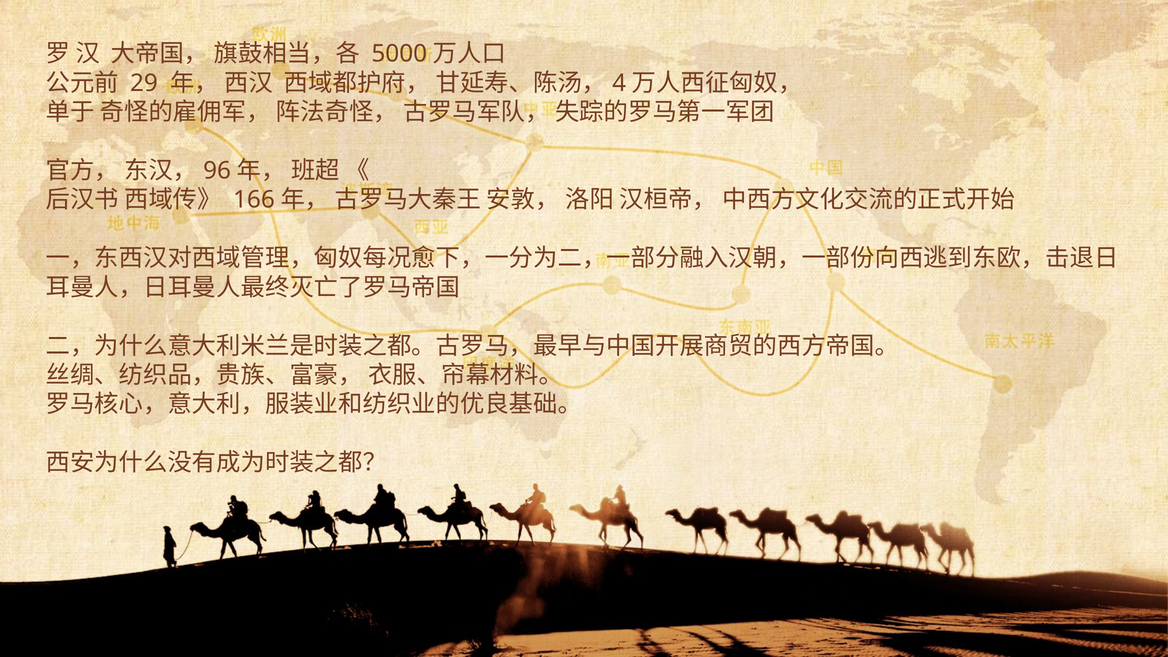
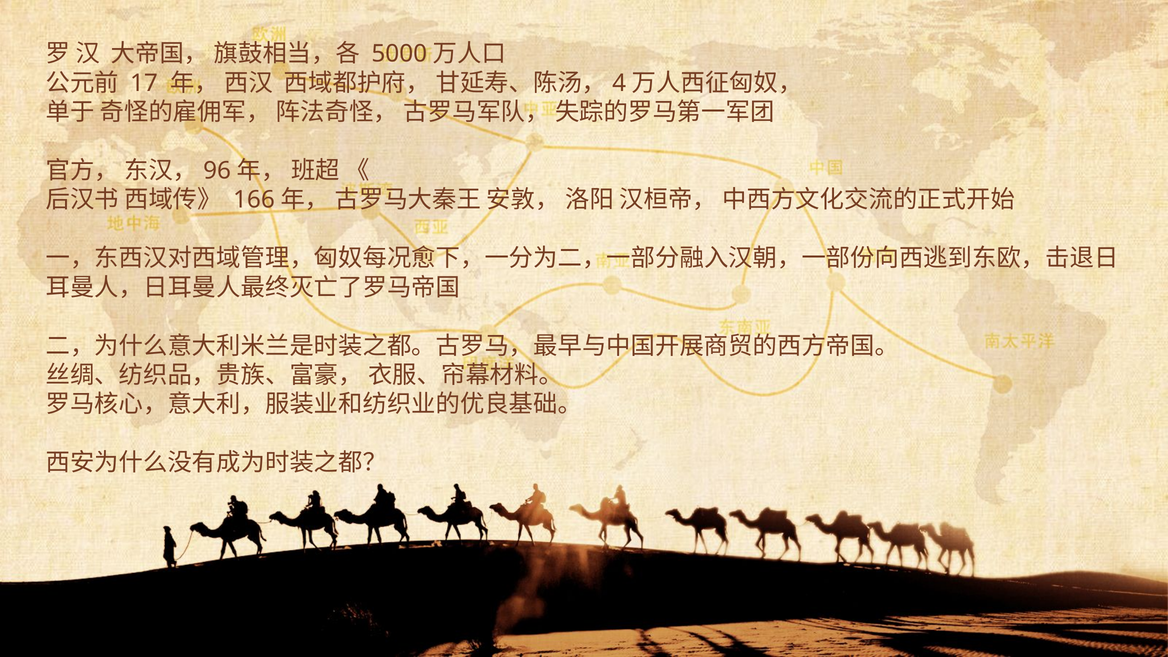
29: 29 -> 17
